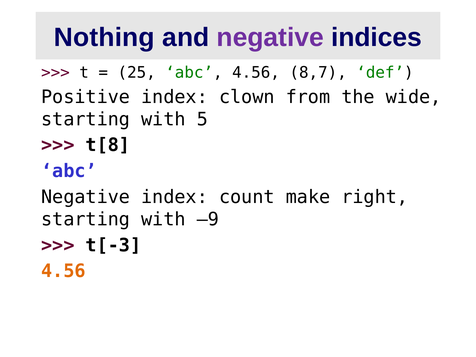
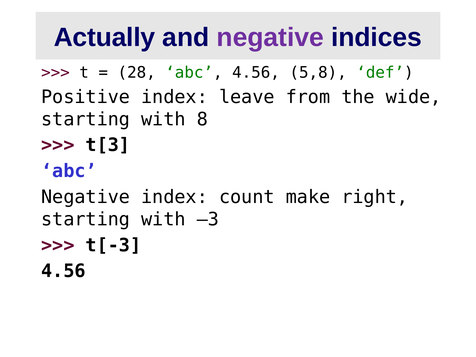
Nothing: Nothing -> Actually
25: 25 -> 28
8,7: 8,7 -> 5,8
clown: clown -> leave
5: 5 -> 8
t[8: t[8 -> t[3
–9: –9 -> –3
4.56 at (63, 271) colour: orange -> black
